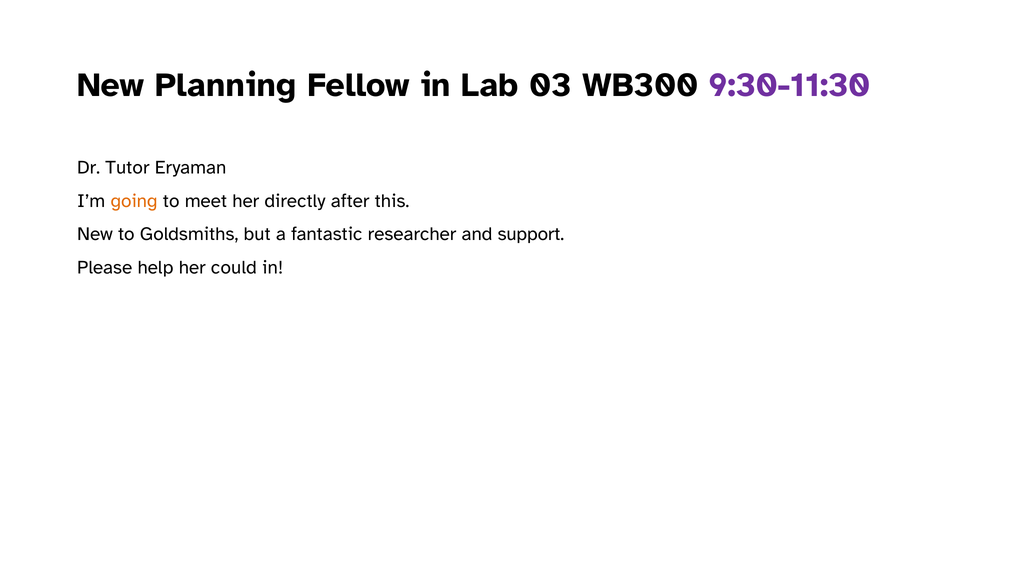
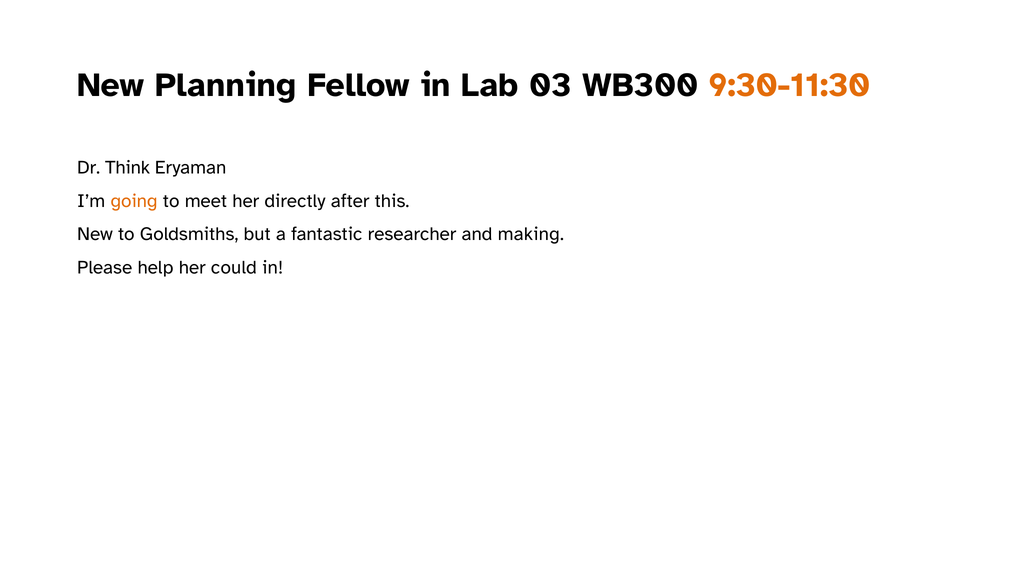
9:30-11:30 colour: purple -> orange
Tutor: Tutor -> Think
support: support -> making
